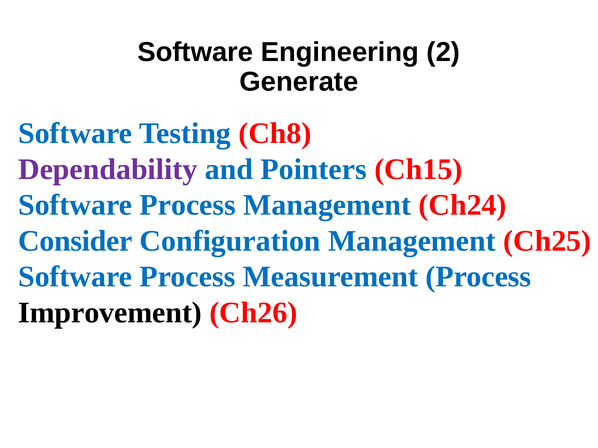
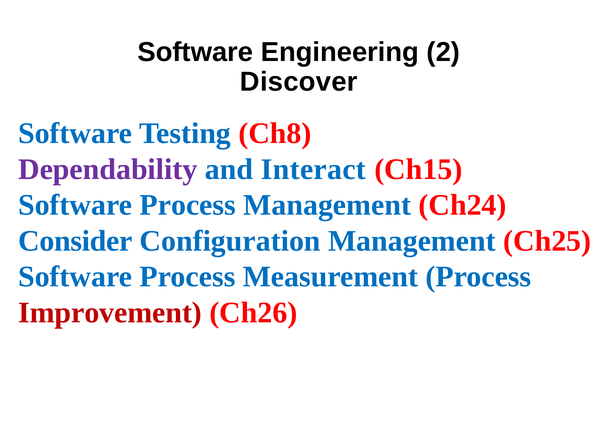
Generate: Generate -> Discover
Pointers: Pointers -> Interact
Improvement colour: black -> red
